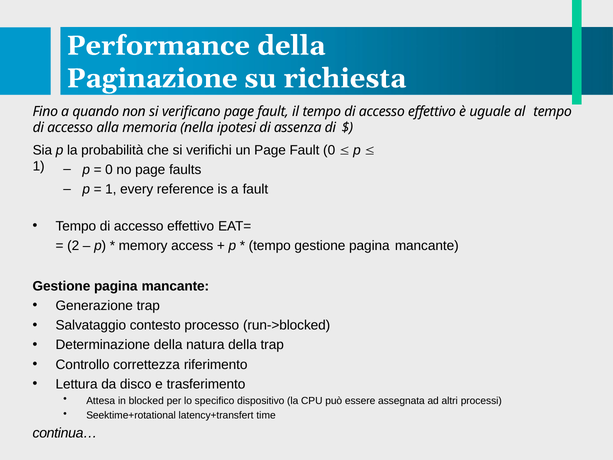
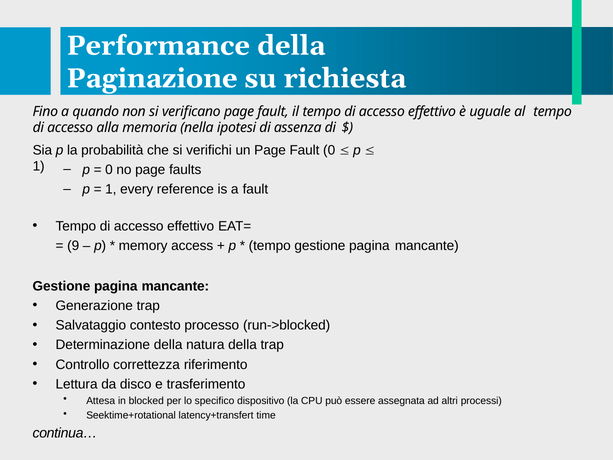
2: 2 -> 9
